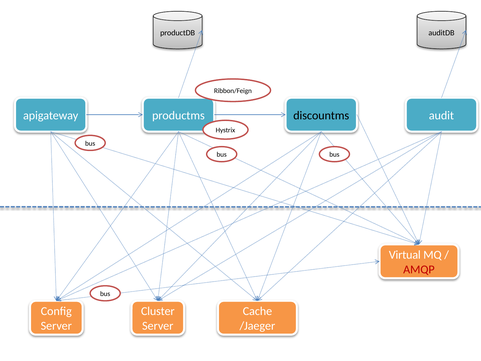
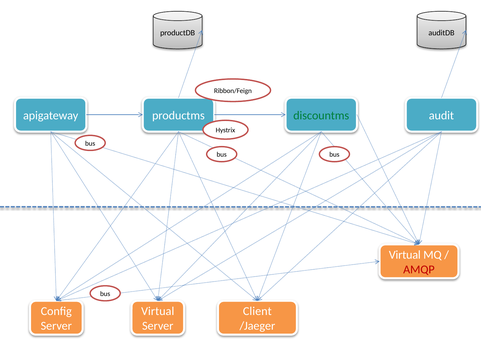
discountms colour: black -> green
Cluster at (158, 311): Cluster -> Virtual
Cache: Cache -> Client
